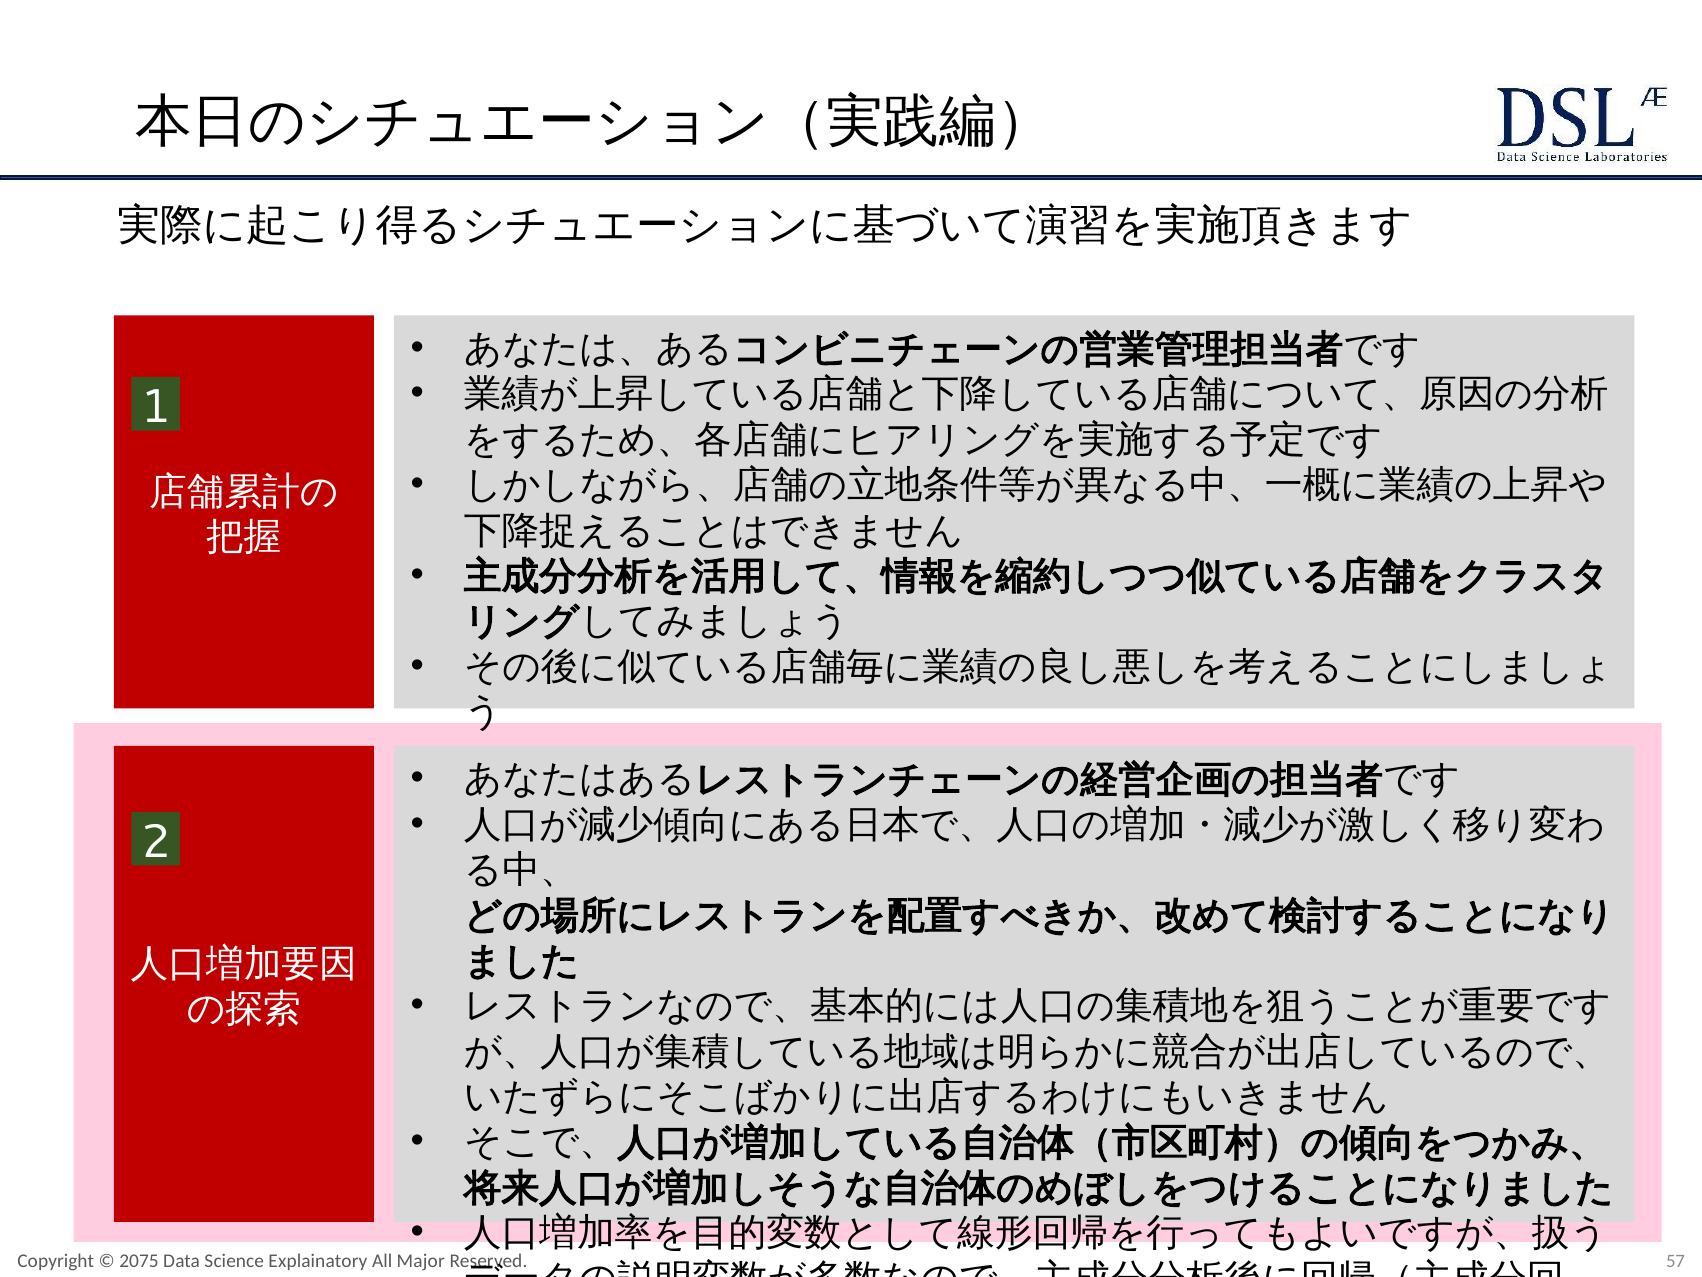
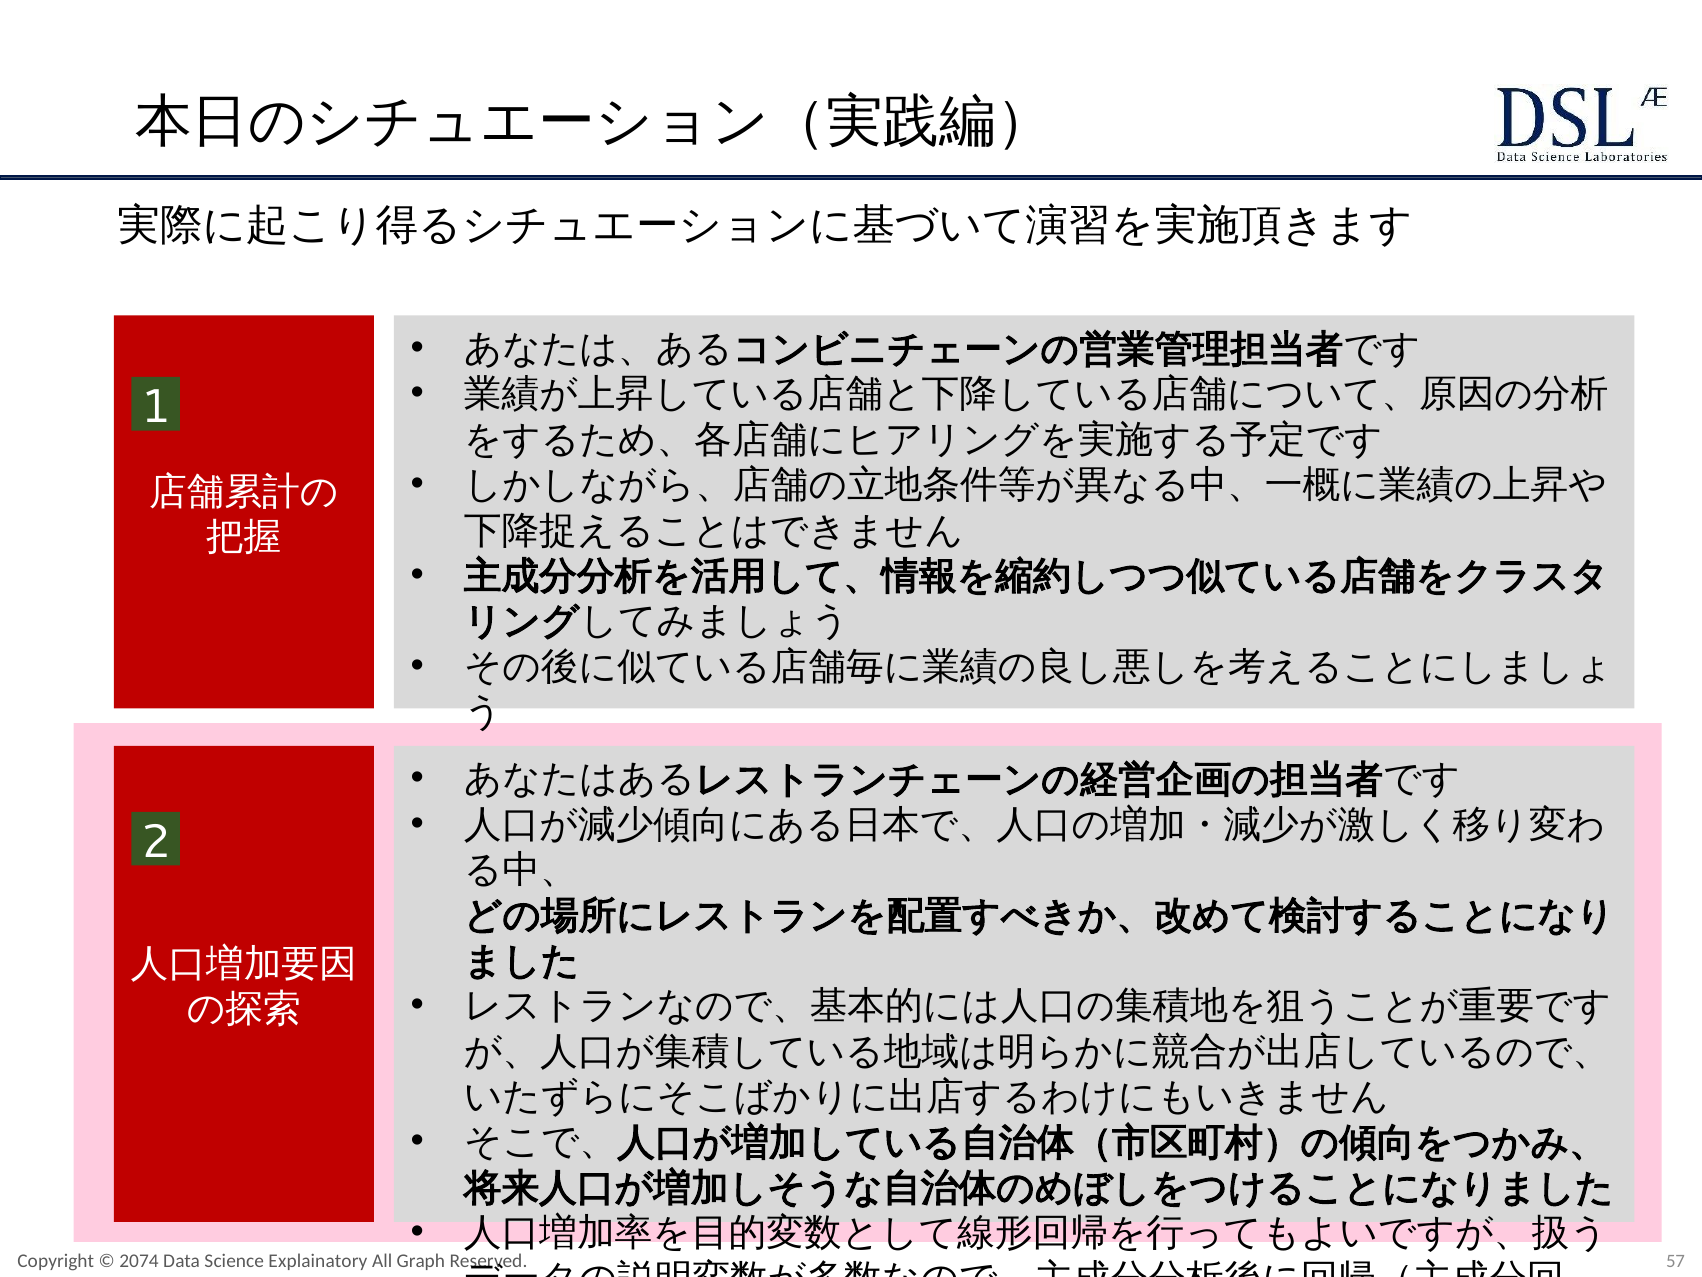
2075: 2075 -> 2074
Major: Major -> Graph
